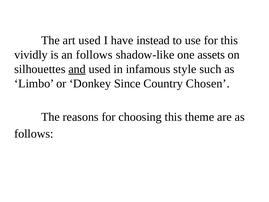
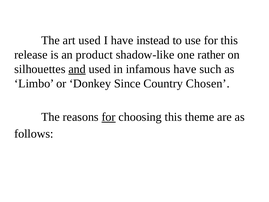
vividly: vividly -> release
an follows: follows -> product
assets: assets -> rather
infamous style: style -> have
for at (109, 117) underline: none -> present
